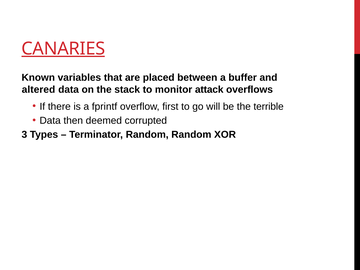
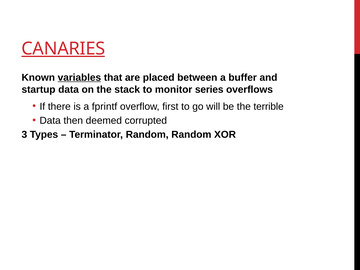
variables underline: none -> present
altered: altered -> startup
attack: attack -> series
